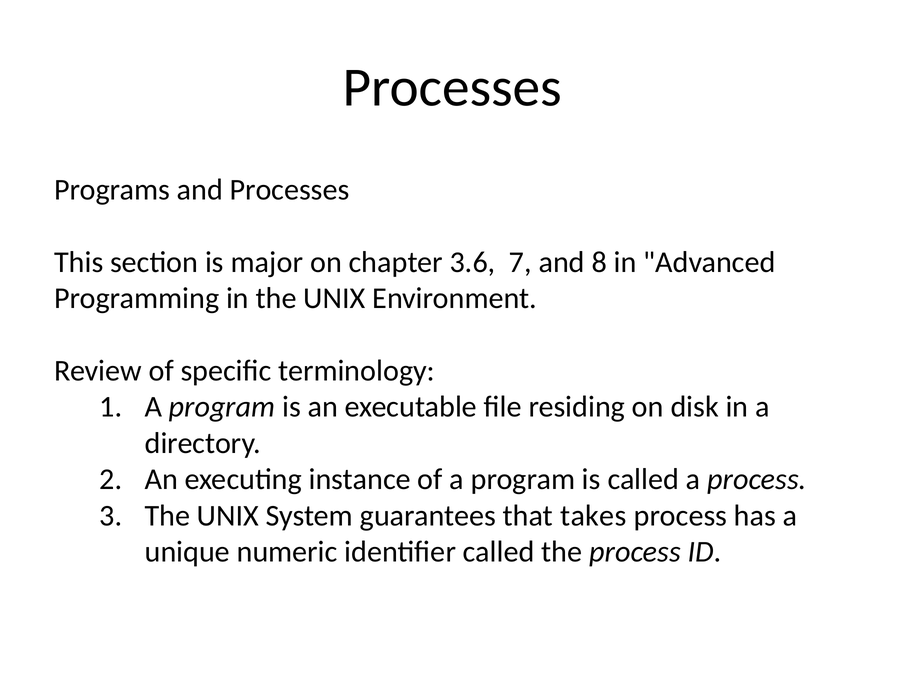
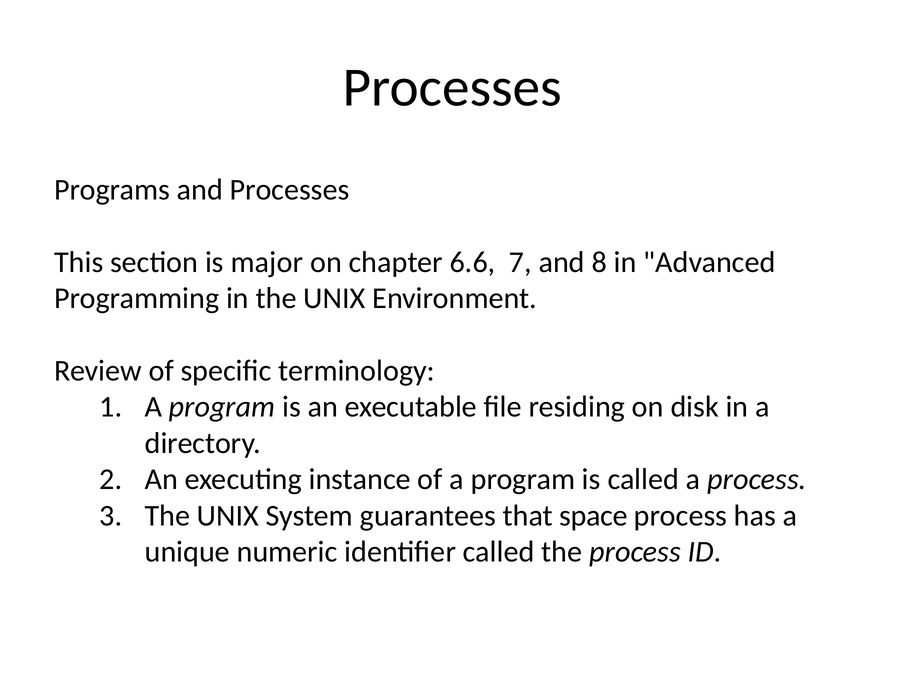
3.6: 3.6 -> 6.6
takes: takes -> space
